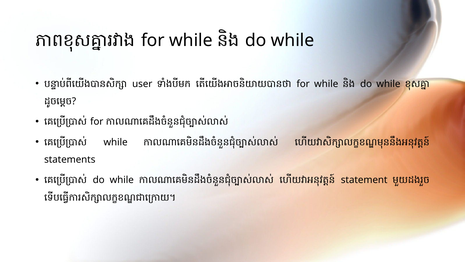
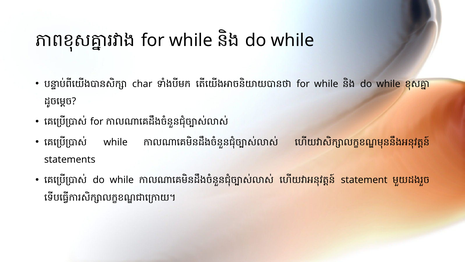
user: user -> char
